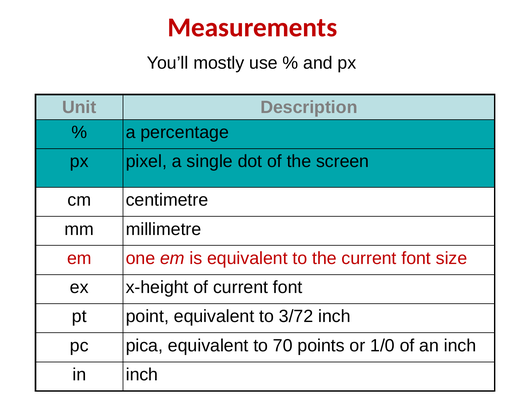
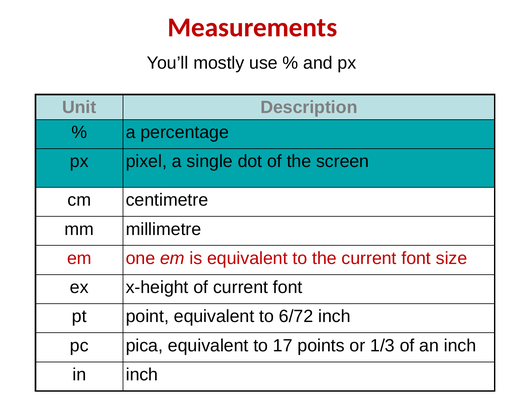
3/72: 3/72 -> 6/72
70: 70 -> 17
1/0: 1/0 -> 1/3
